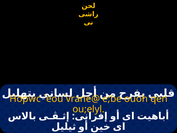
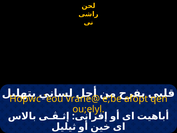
ouoh: ouoh -> afopt
